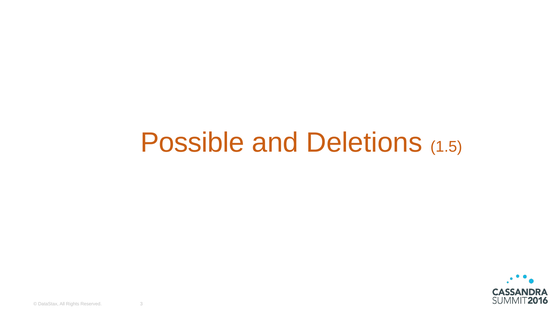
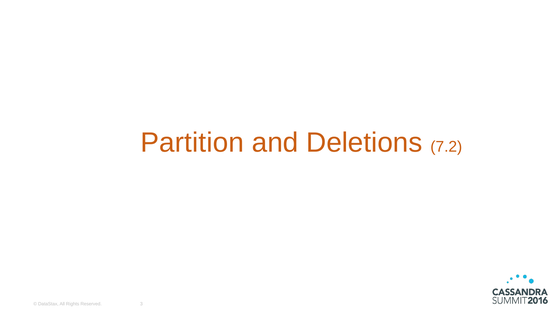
Possible: Possible -> Partition
1.5: 1.5 -> 7.2
